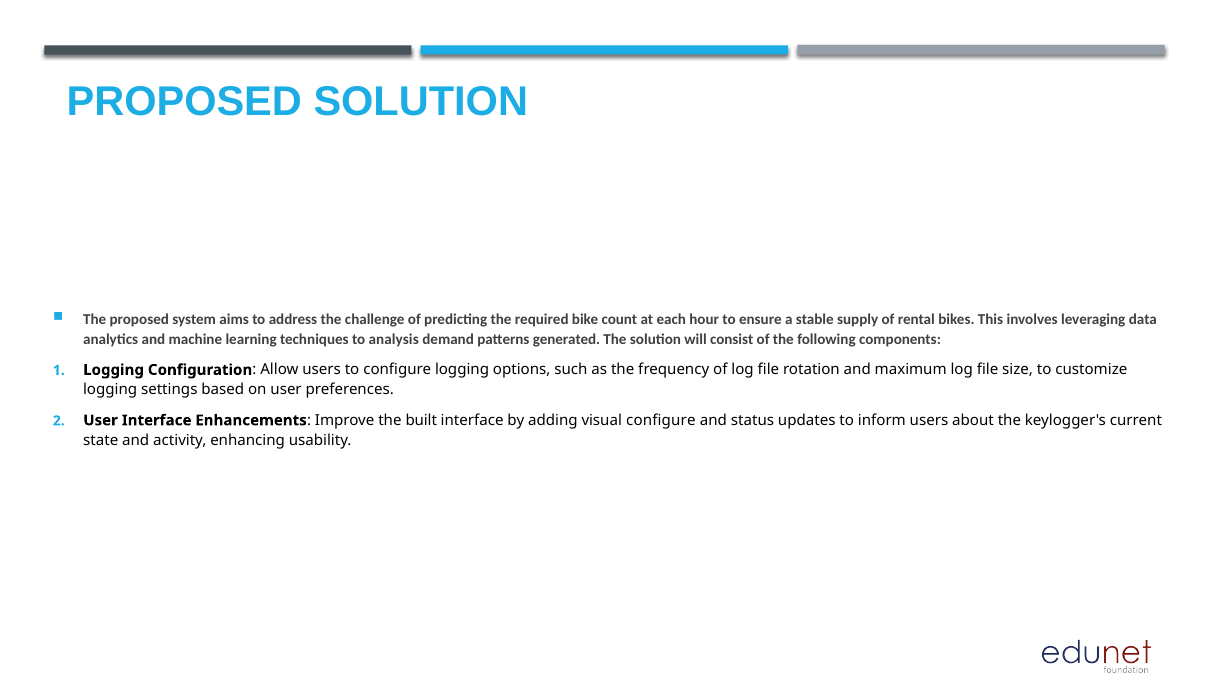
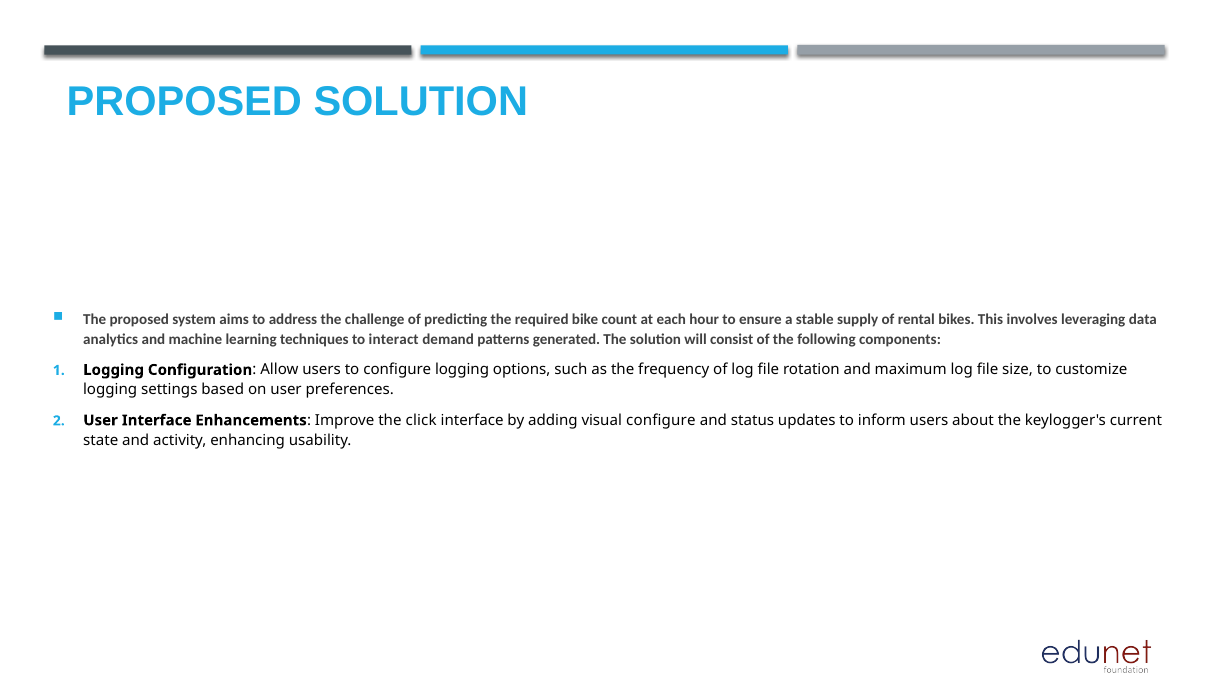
analysis: analysis -> interact
built: built -> click
